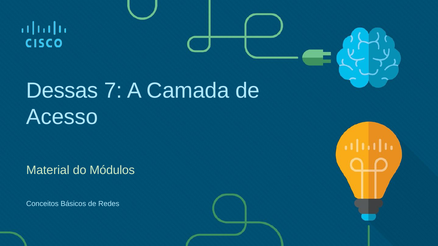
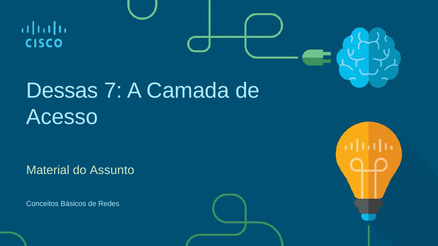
Módulos: Módulos -> Assunto
